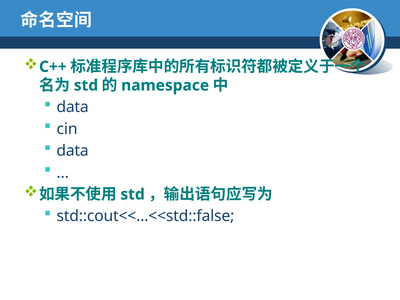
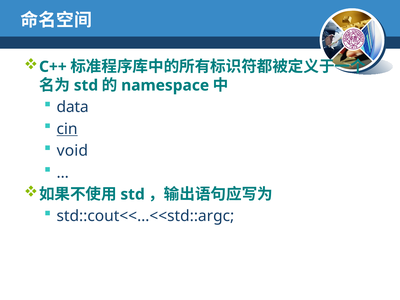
cin underline: none -> present
data at (73, 151): data -> void
std::cout<<…<<std::false: std::cout<<…<<std::false -> std::cout<<…<<std::argc
